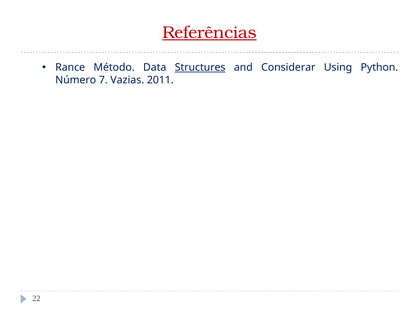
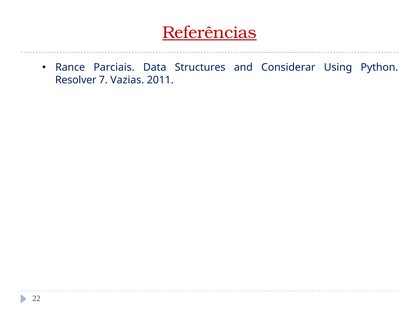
Método: Método -> Parciais
Structures underline: present -> none
Número: Número -> Resolver
